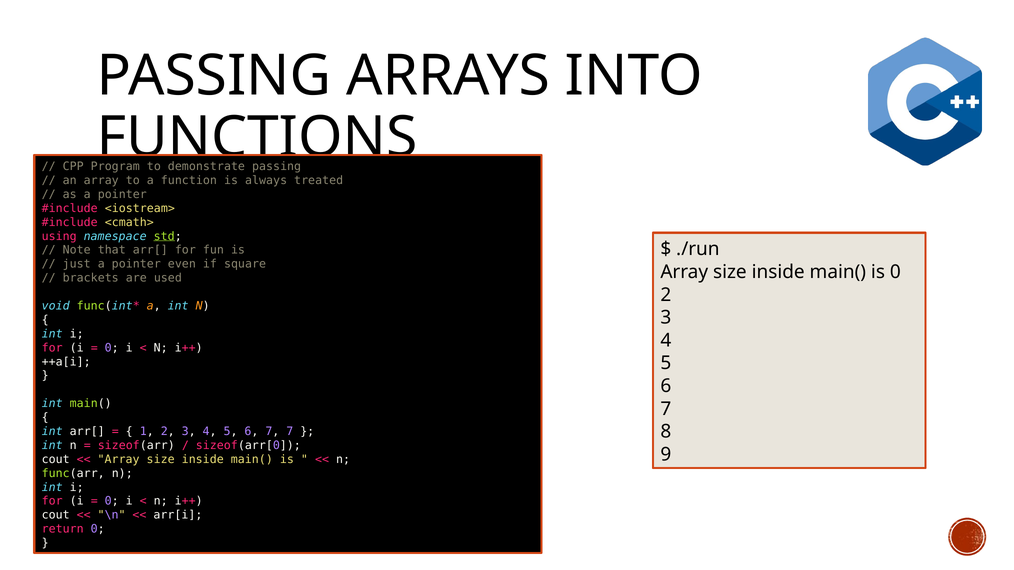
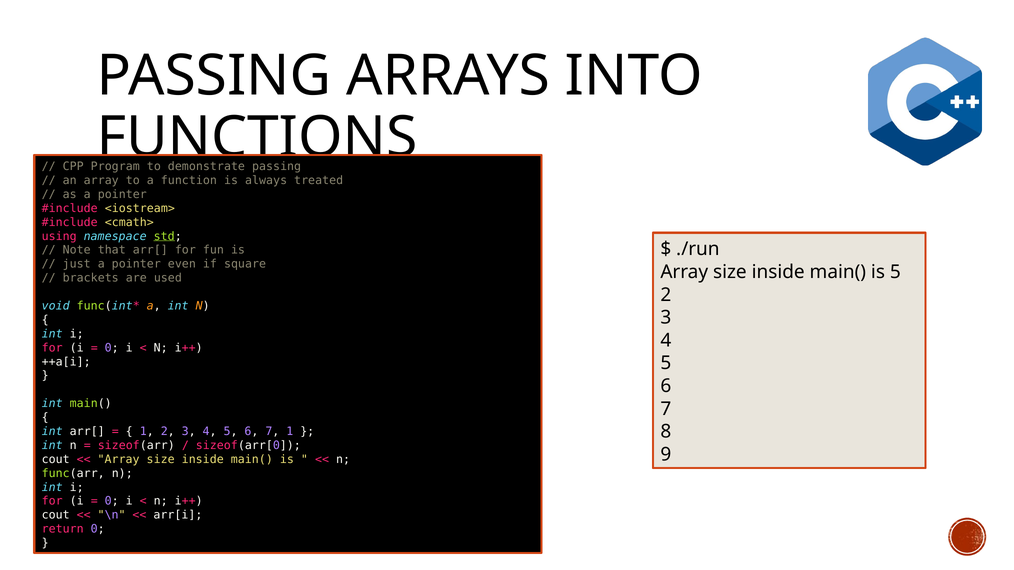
is 0: 0 -> 5
7 7: 7 -> 1
